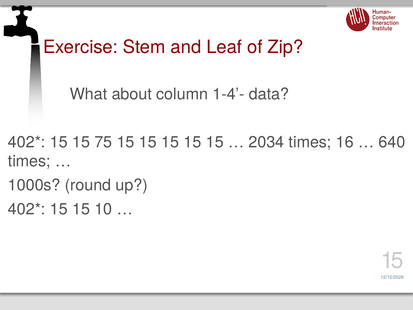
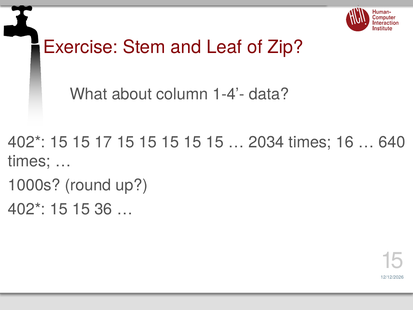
75: 75 -> 17
10: 10 -> 36
